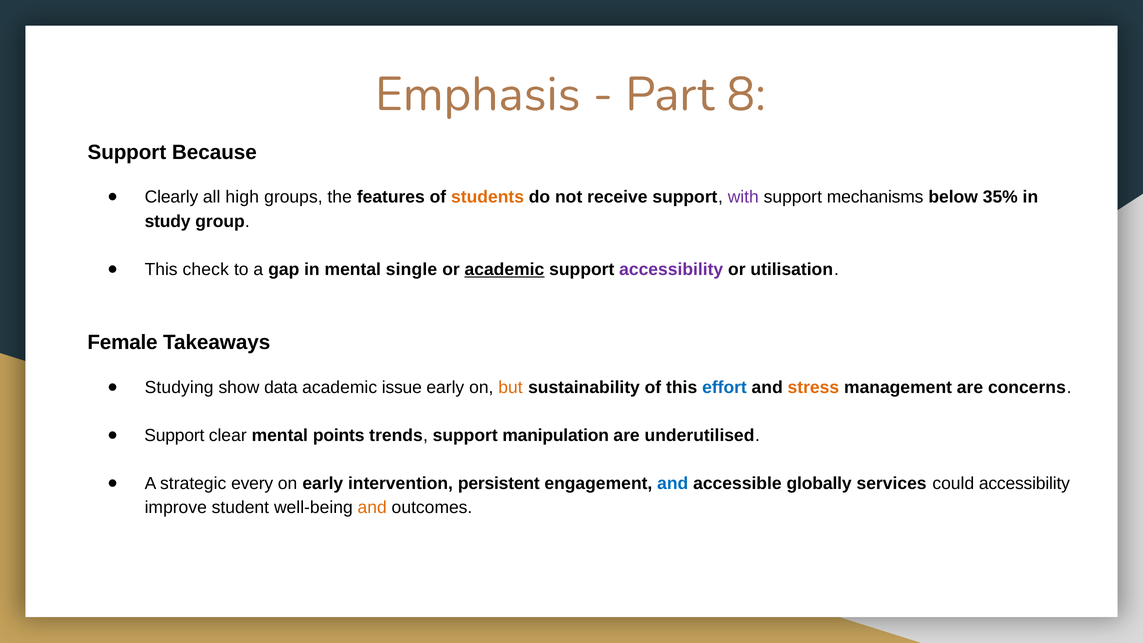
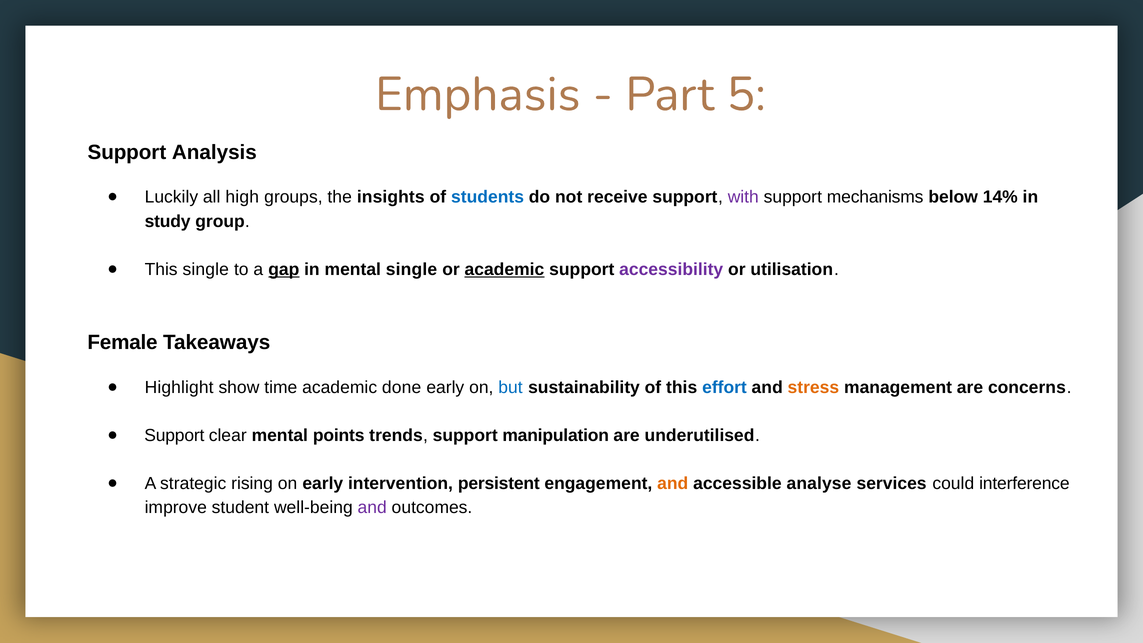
8: 8 -> 5
Because: Because -> Analysis
Clearly: Clearly -> Luckily
features: features -> insights
students colour: orange -> blue
35%: 35% -> 14%
This check: check -> single
gap underline: none -> present
Studying: Studying -> Highlight
data: data -> time
issue: issue -> done
but colour: orange -> blue
every: every -> rising
and at (673, 484) colour: blue -> orange
globally: globally -> analyse
could accessibility: accessibility -> interference
and at (372, 508) colour: orange -> purple
